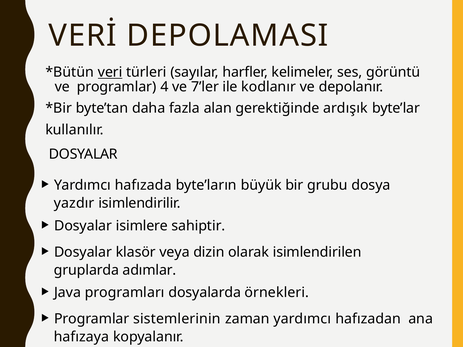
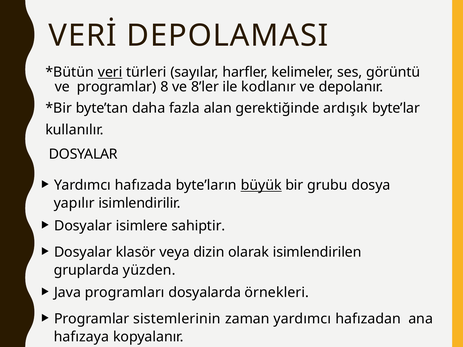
4: 4 -> 8
7’ler: 7’ler -> 8’ler
büyük underline: none -> present
yazdır: yazdır -> yapılır
adımlar: adımlar -> yüzden
